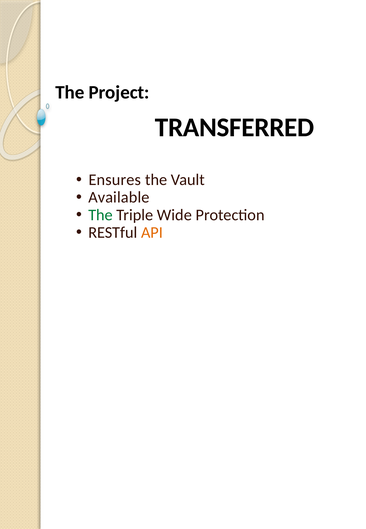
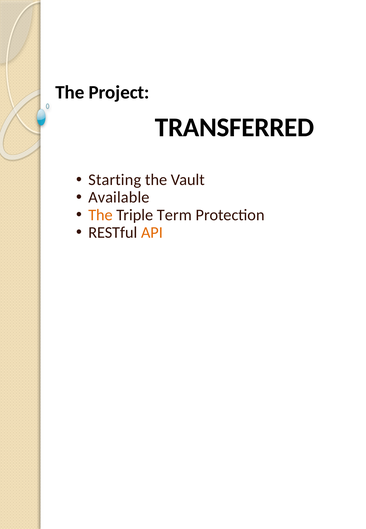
Ensures: Ensures -> Starting
The at (101, 215) colour: green -> orange
Wide: Wide -> Term
